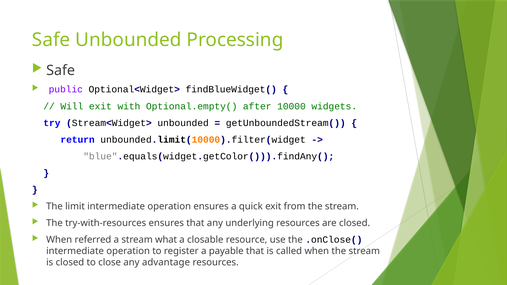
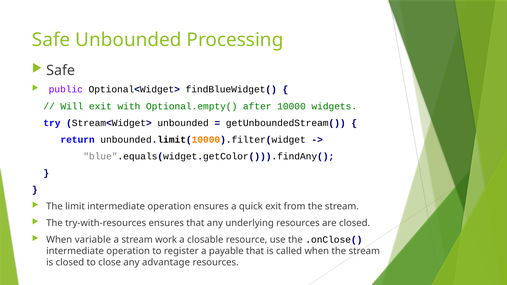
referred: referred -> variable
what: what -> work
